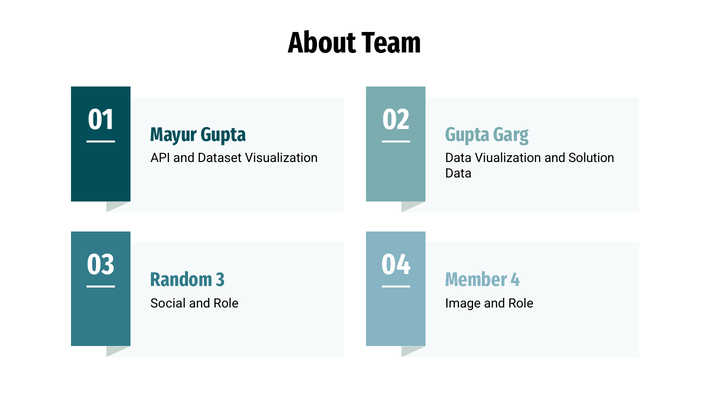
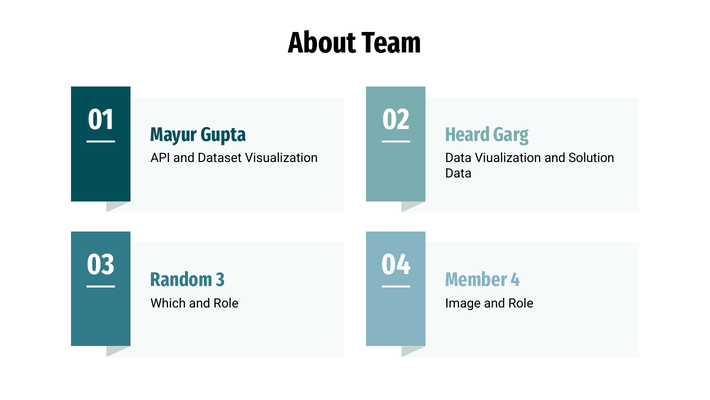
Gupta at (468, 134): Gupta -> Heard
Social: Social -> Which
